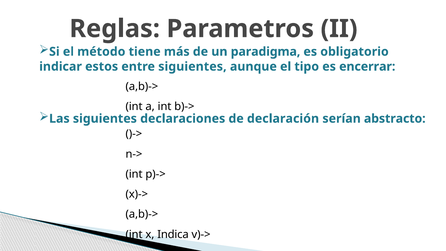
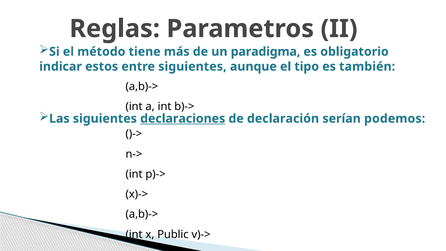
encerrar: encerrar -> también
declaraciones underline: none -> present
abstracto: abstracto -> podemos
Indica: Indica -> Public
